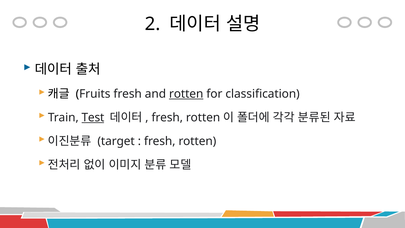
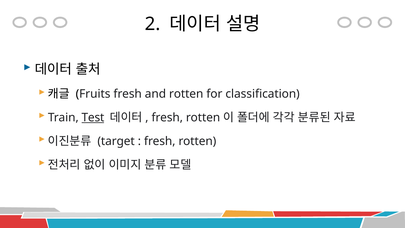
rotten at (186, 94) underline: present -> none
